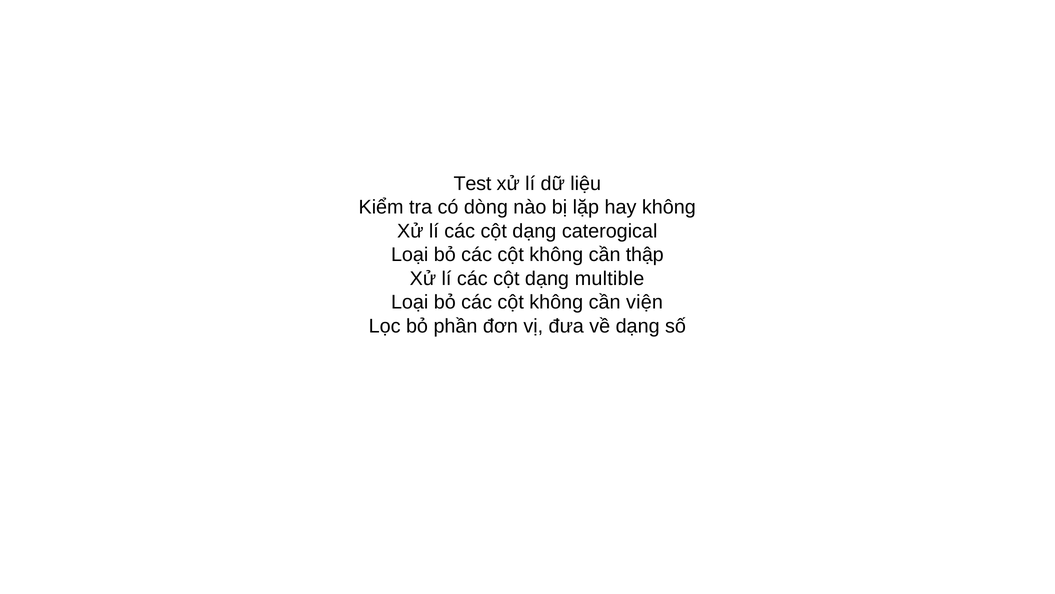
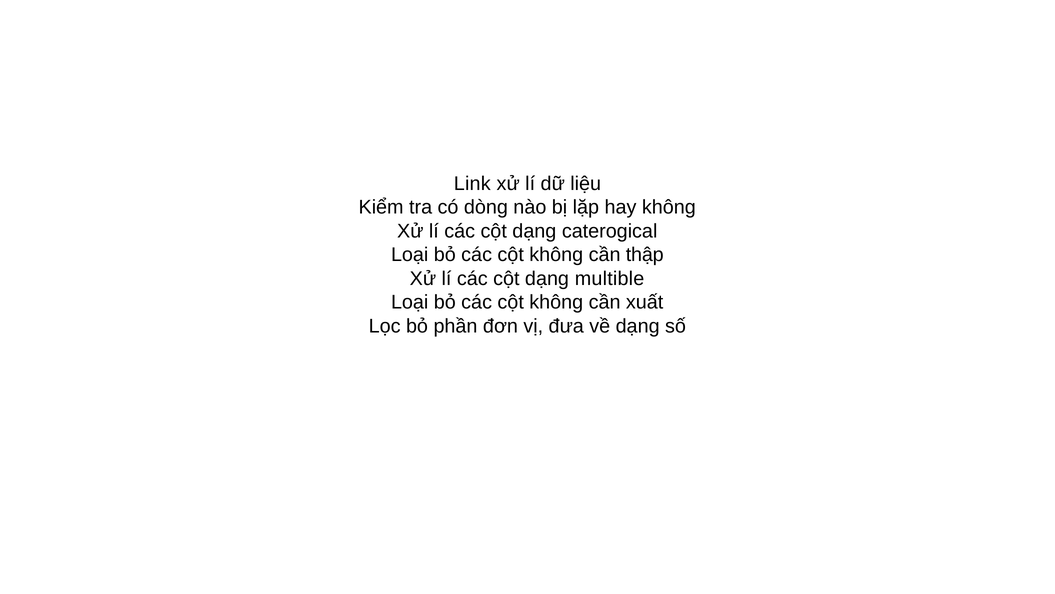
Test: Test -> Link
viện: viện -> xuất
